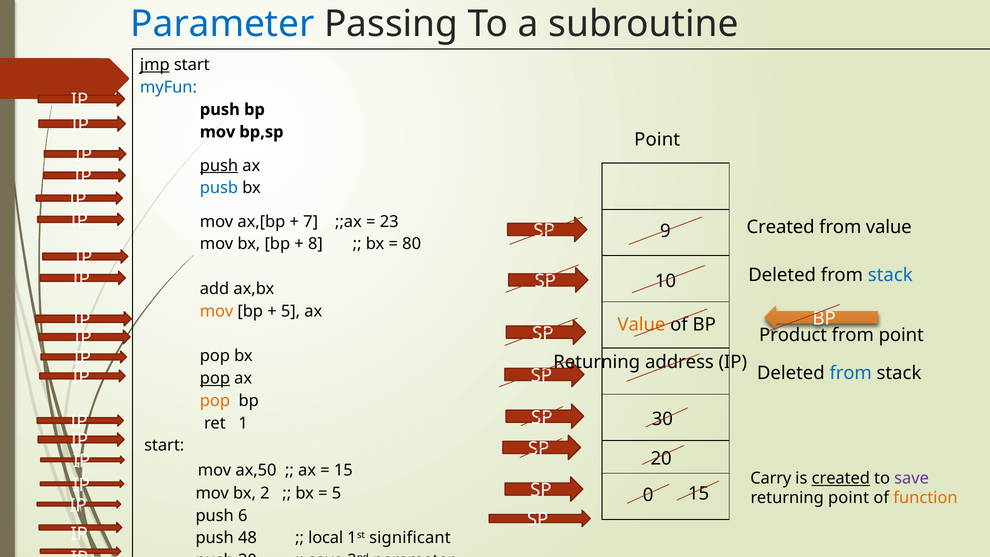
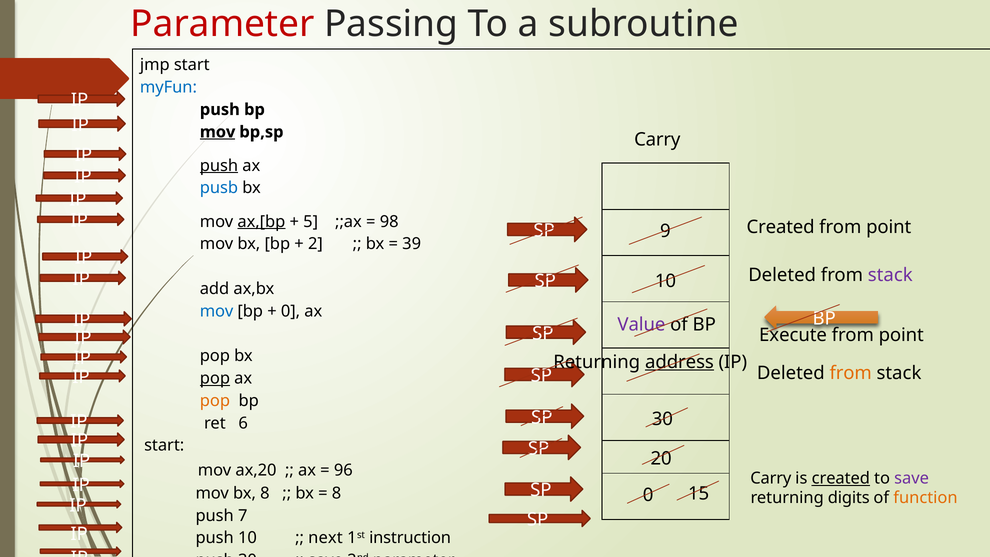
Parameter at (222, 24) colour: blue -> red
jmp underline: present -> none
mov at (218, 132) underline: none -> present
Point at (657, 139): Point -> Carry
ax,[bp underline: none -> present
7: 7 -> 5
23: 23 -> 98
value at (889, 227): value -> point
8: 8 -> 2
80: 80 -> 39
stack at (890, 275) colour: blue -> purple
mov at (217, 311) colour: orange -> blue
5 at (291, 311): 5 -> 0
Value at (641, 325) colour: orange -> purple
Product: Product -> Execute
address underline: none -> present
from at (851, 373) colour: blue -> orange
1: 1 -> 6
ax,50: ax,50 -> ax,20
15 at (343, 470): 15 -> 96
bx 2: 2 -> 8
5 at (337, 493): 5 -> 8
returning point: point -> digits
6: 6 -> 7
push 48: 48 -> 10
local: local -> next
significant: significant -> instruction
